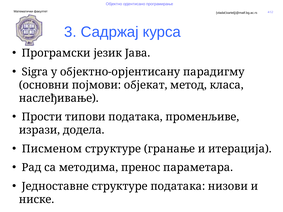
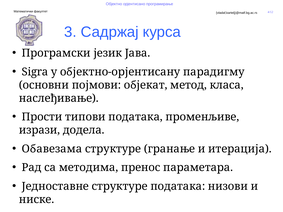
Писменом: Писменом -> Обавезама
